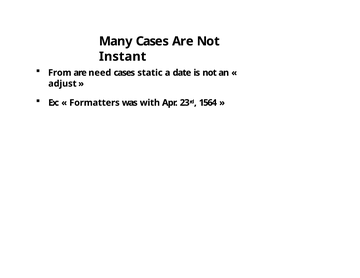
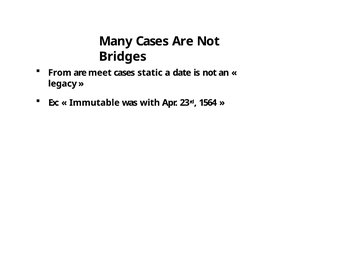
Instant: Instant -> Bridges
need: need -> meet
adjust: adjust -> legacy
Formatters: Formatters -> Immutable
